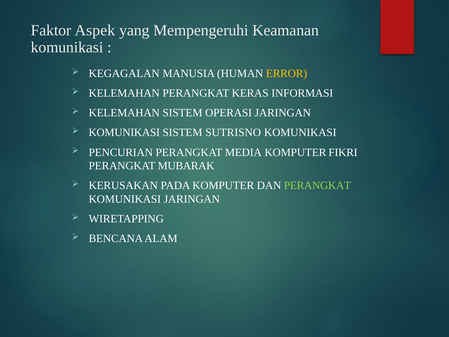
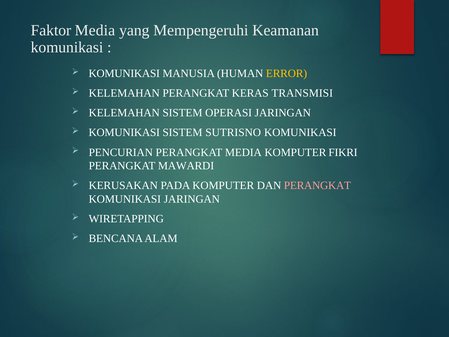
Faktor Aspek: Aspek -> Media
KEGAGALAN at (124, 73): KEGAGALAN -> KOMUNIKASI
INFORMASI: INFORMASI -> TRANSMISI
MUBARAK: MUBARAK -> MAWARDI
PERANGKAT at (317, 185) colour: light green -> pink
